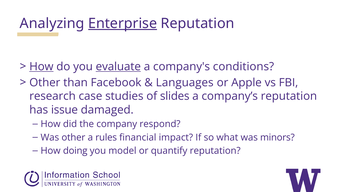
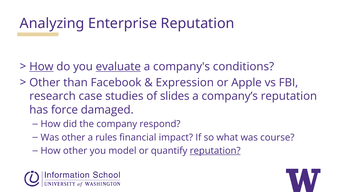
Enterprise underline: present -> none
Languages: Languages -> Expression
issue: issue -> force
minors: minors -> course
How doing: doing -> other
reputation at (215, 151) underline: none -> present
